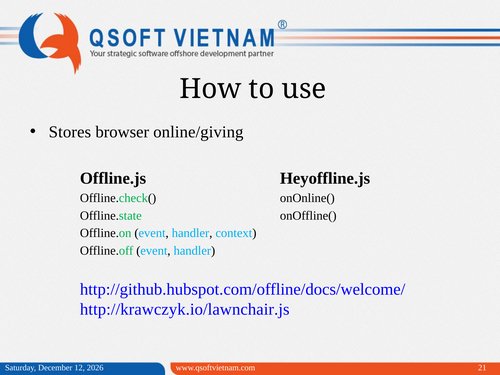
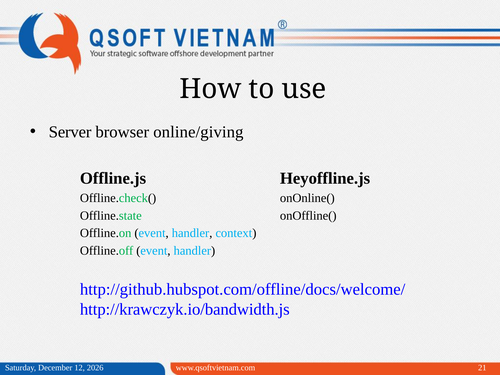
Stores: Stores -> Server
http://krawczyk.io/lawnchair.js: http://krawczyk.io/lawnchair.js -> http://krawczyk.io/bandwidth.js
